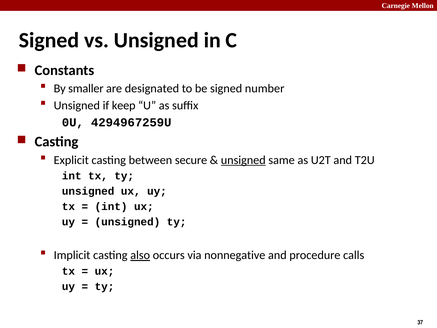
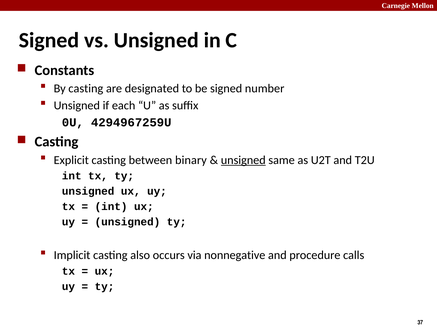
By smaller: smaller -> casting
keep: keep -> each
secure: secure -> binary
also underline: present -> none
